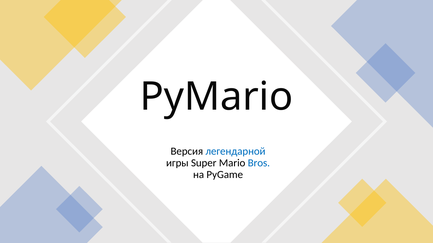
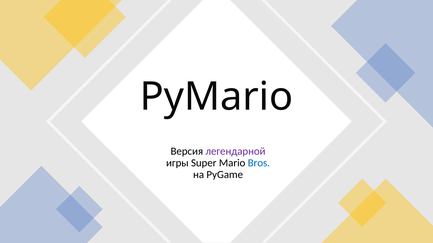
легендарной colour: blue -> purple
